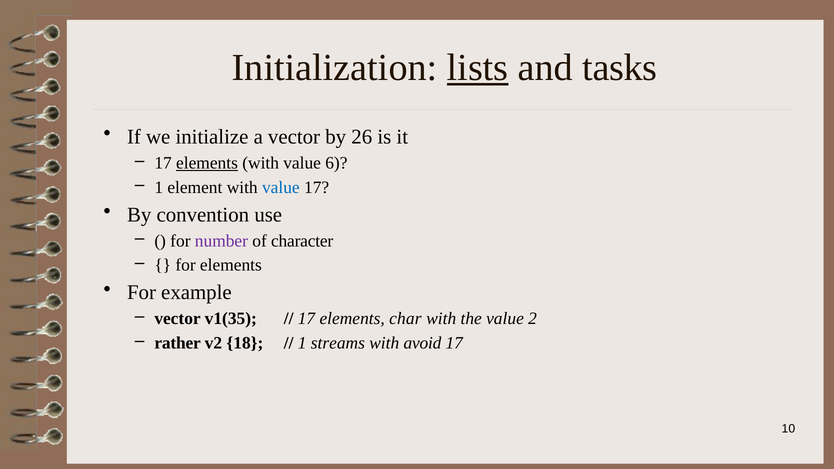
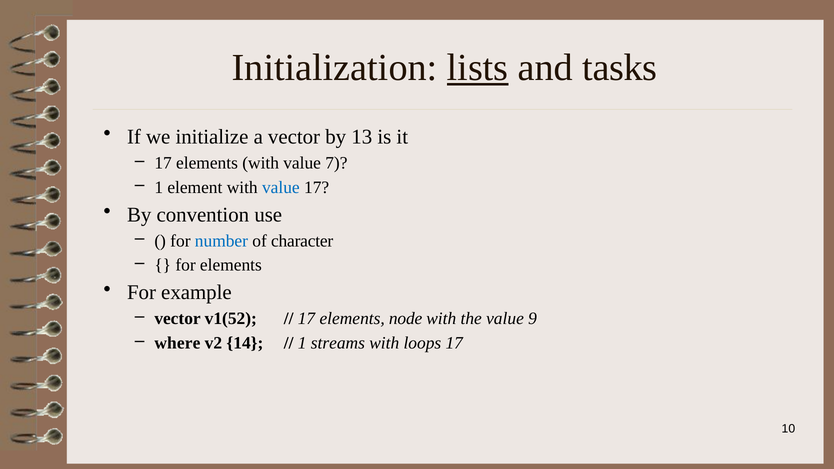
26: 26 -> 13
elements at (207, 163) underline: present -> none
6: 6 -> 7
number colour: purple -> blue
v1(35: v1(35 -> v1(52
char: char -> node
2: 2 -> 9
rather: rather -> where
18: 18 -> 14
avoid: avoid -> loops
